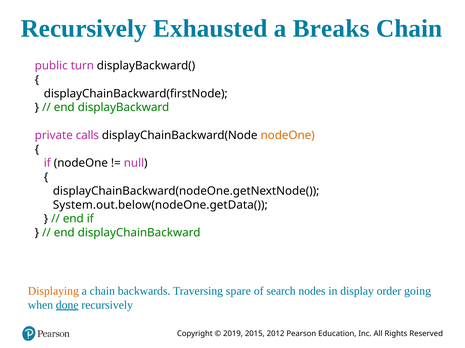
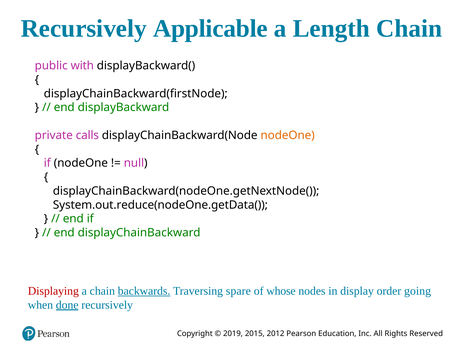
Exhausted: Exhausted -> Applicable
Breaks: Breaks -> Length
turn: turn -> with
System.out.below(nodeOne.getData(: System.out.below(nodeOne.getData( -> System.out.reduce(nodeOne.getData(
Displaying colour: orange -> red
backwards underline: none -> present
search: search -> whose
